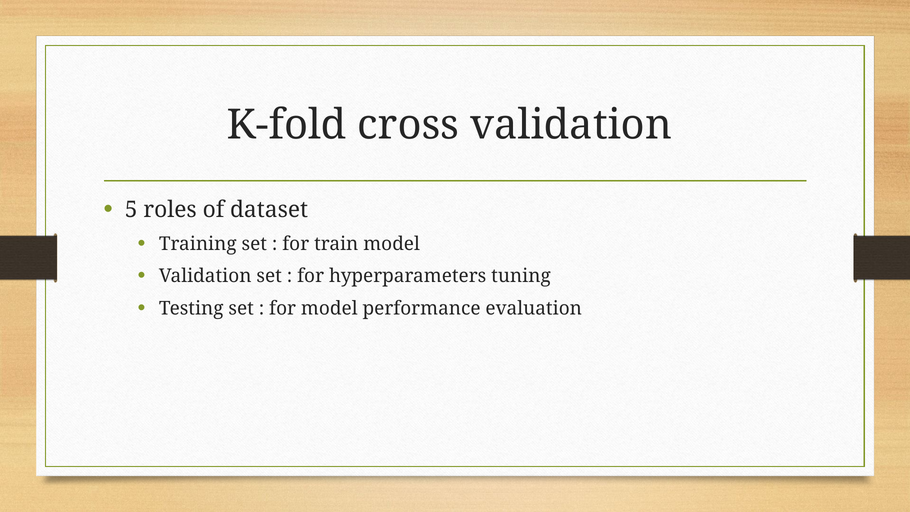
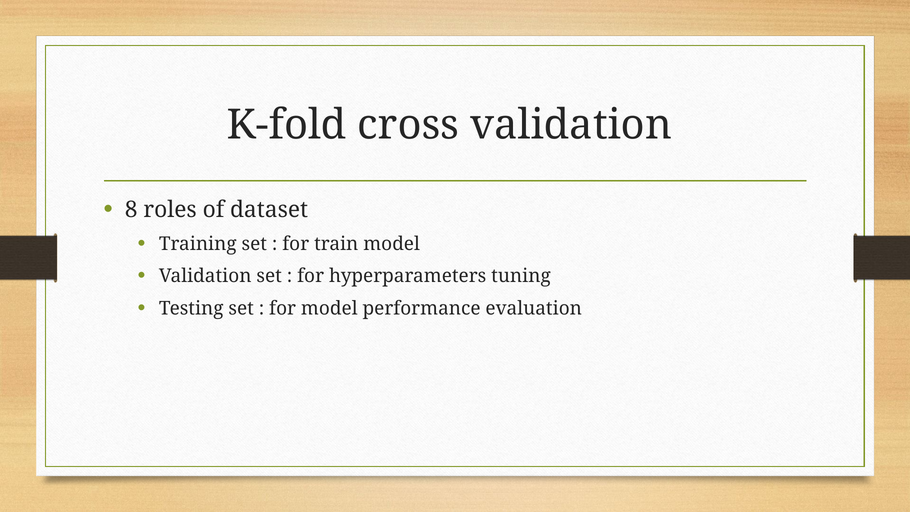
5: 5 -> 8
